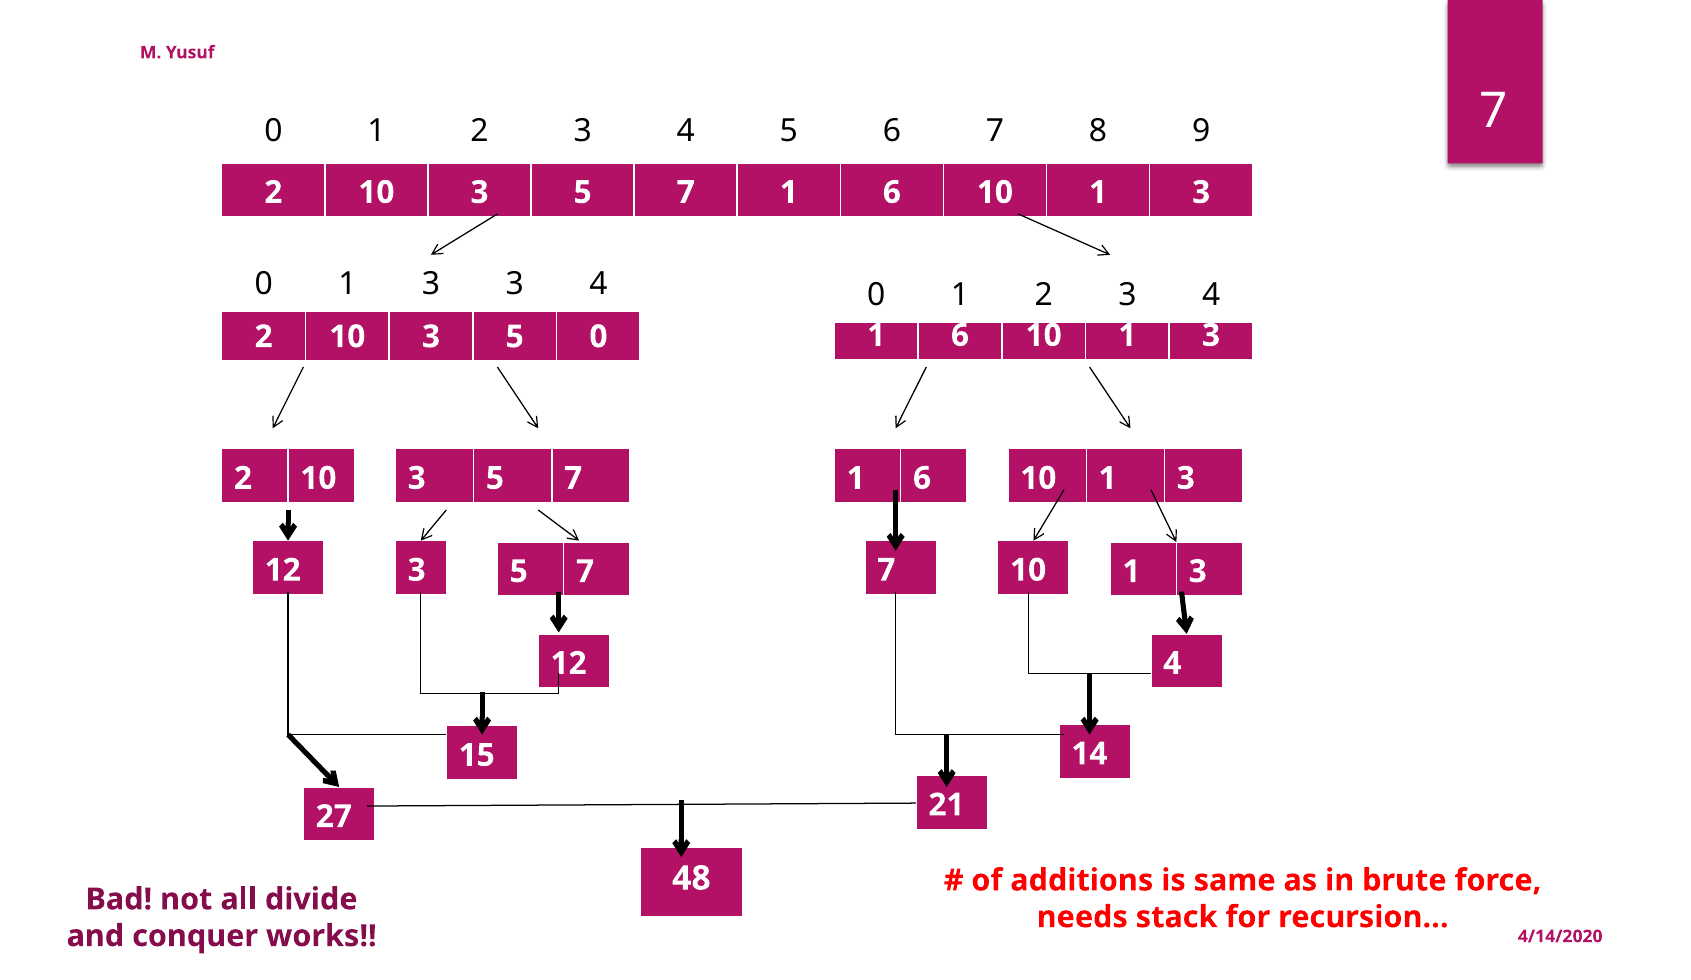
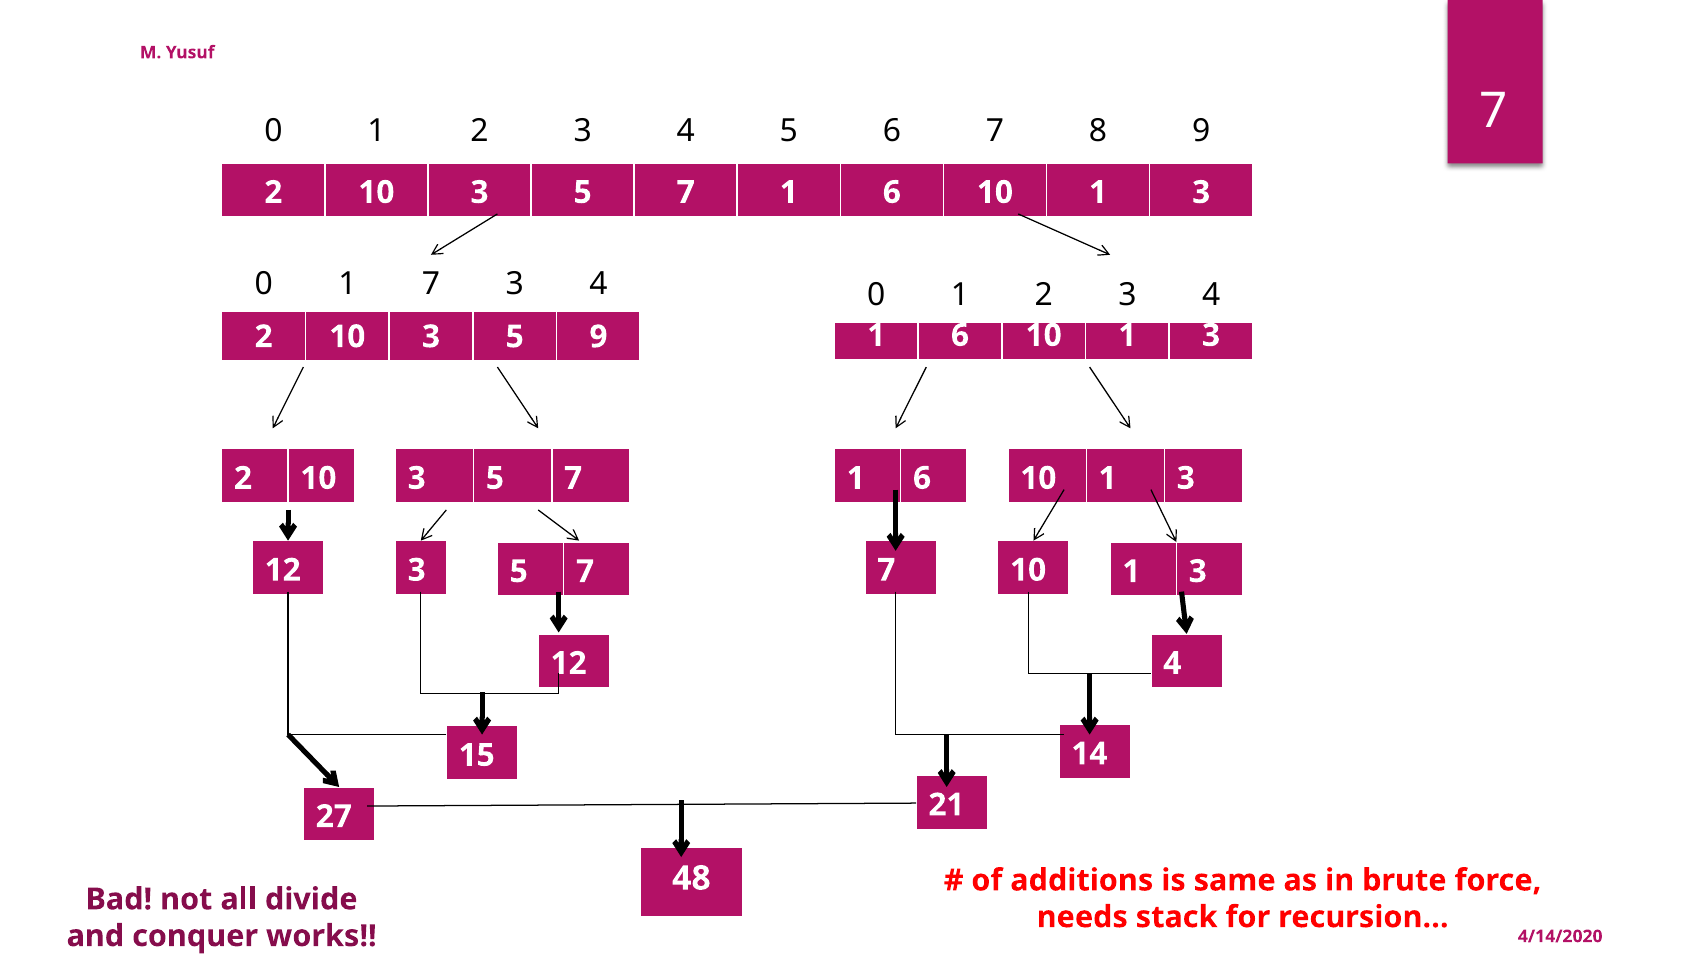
0 1 3: 3 -> 7
5 0: 0 -> 9
